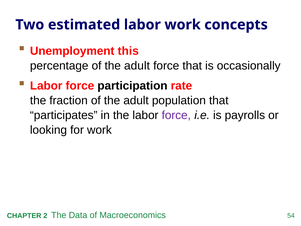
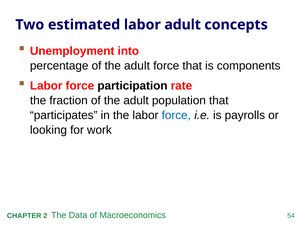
labor work: work -> adult
this: this -> into
occasionally: occasionally -> components
force at (176, 115) colour: purple -> blue
